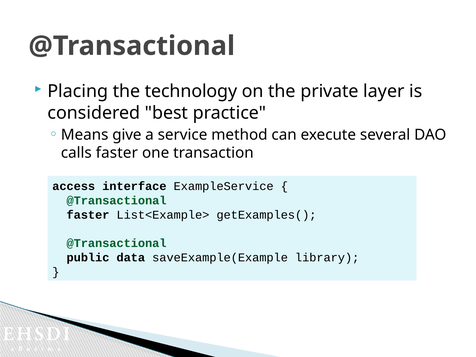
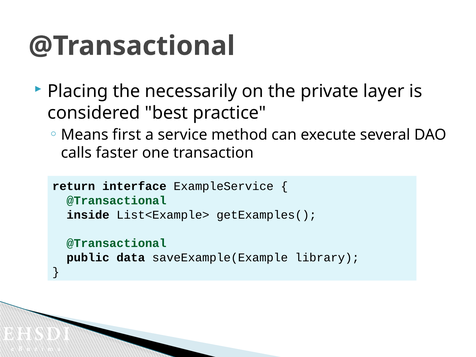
technology: technology -> necessarily
give: give -> first
access: access -> return
faster at (88, 215): faster -> inside
